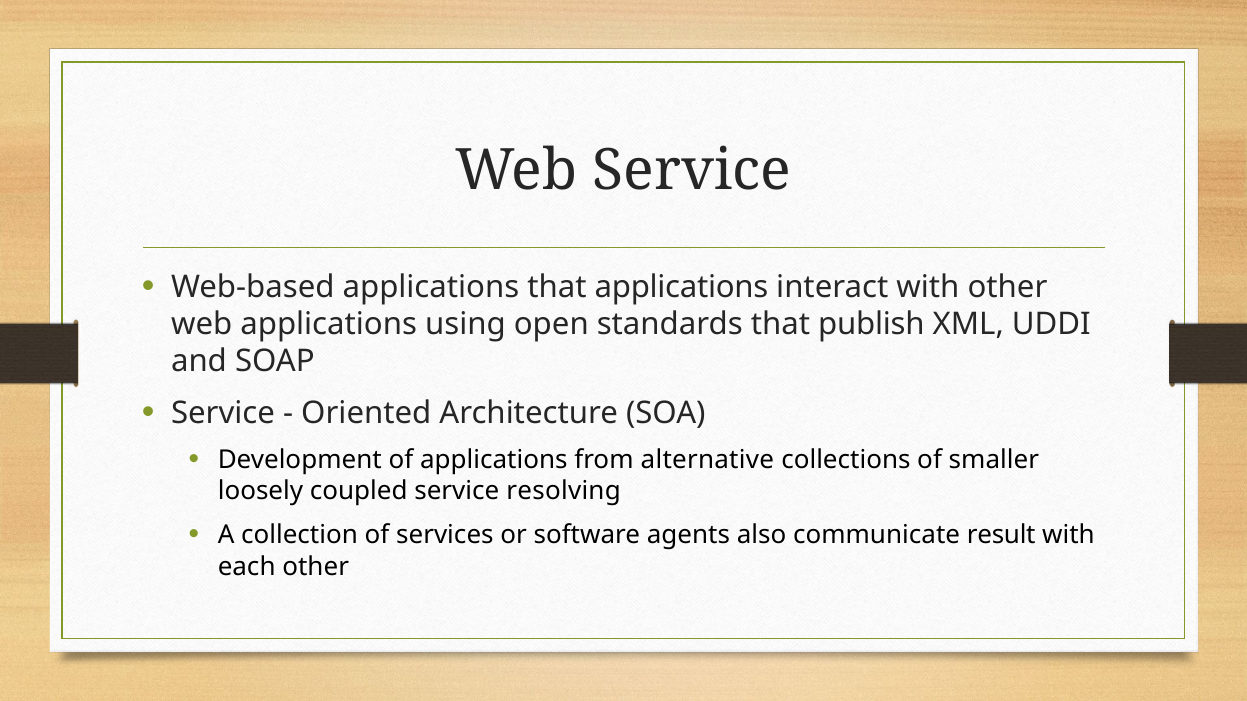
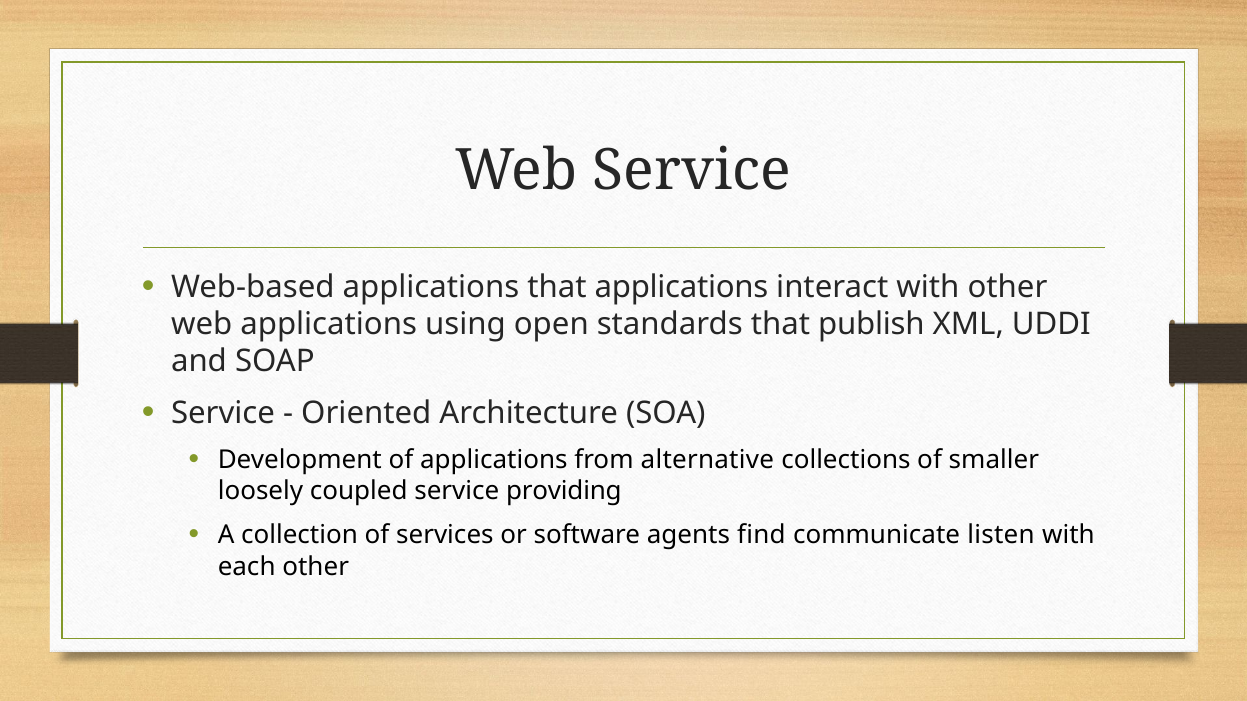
resolving: resolving -> providing
also: also -> find
result: result -> listen
